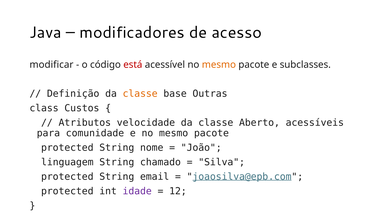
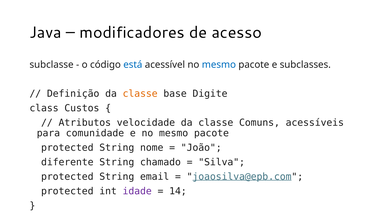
modificar: modificar -> subclasse
está colour: red -> blue
mesmo at (219, 65) colour: orange -> blue
Outras: Outras -> Digite
Aberto: Aberto -> Comuns
linguagem: linguagem -> diferente
12: 12 -> 14
